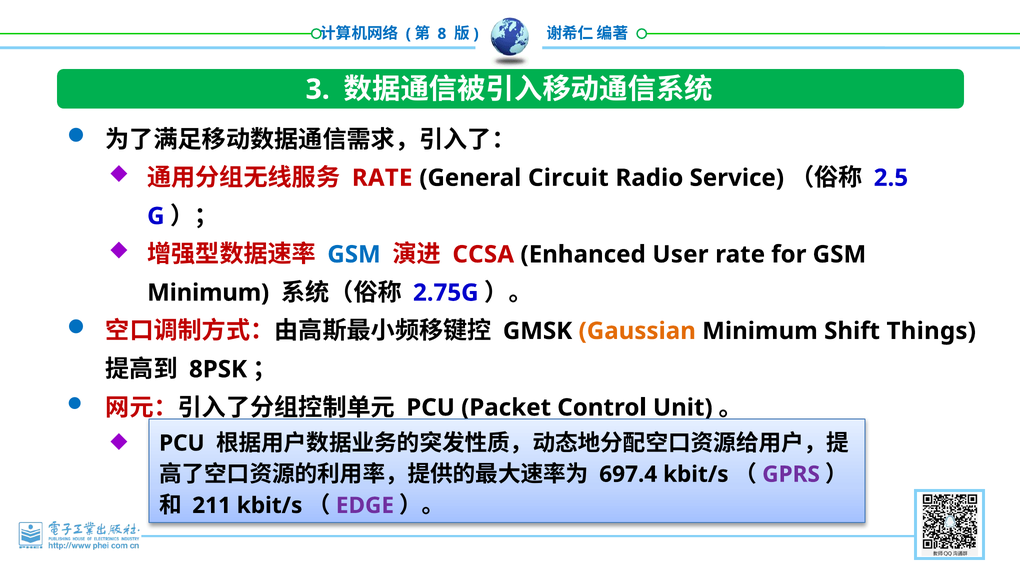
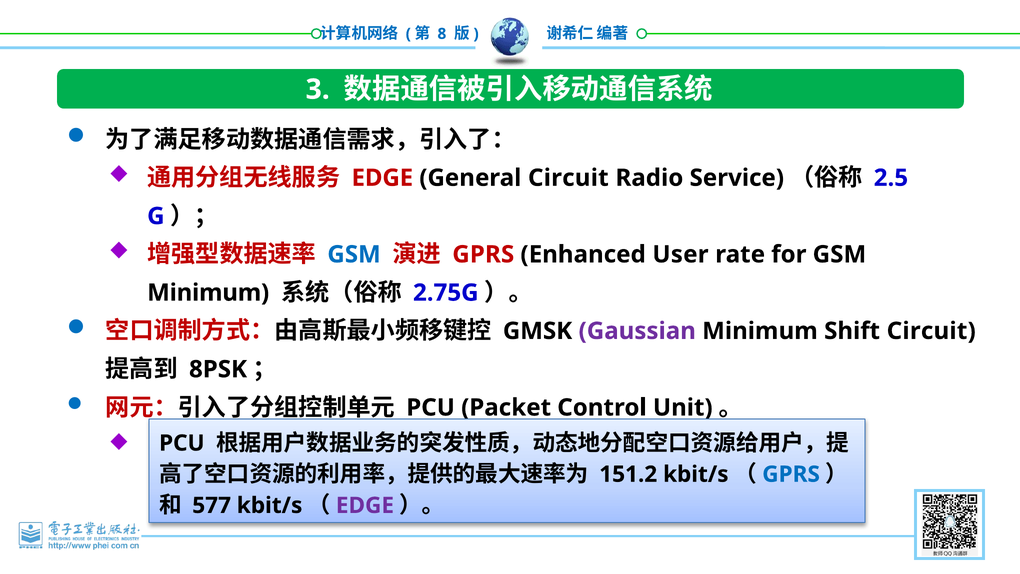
RATE at (382, 178): RATE -> EDGE
CCSA at (483, 254): CCSA -> GPRS
Gaussian colour: orange -> purple
Shift Things: Things -> Circuit
697.4: 697.4 -> 151.2
GPRS at (791, 474) colour: purple -> blue
211: 211 -> 577
